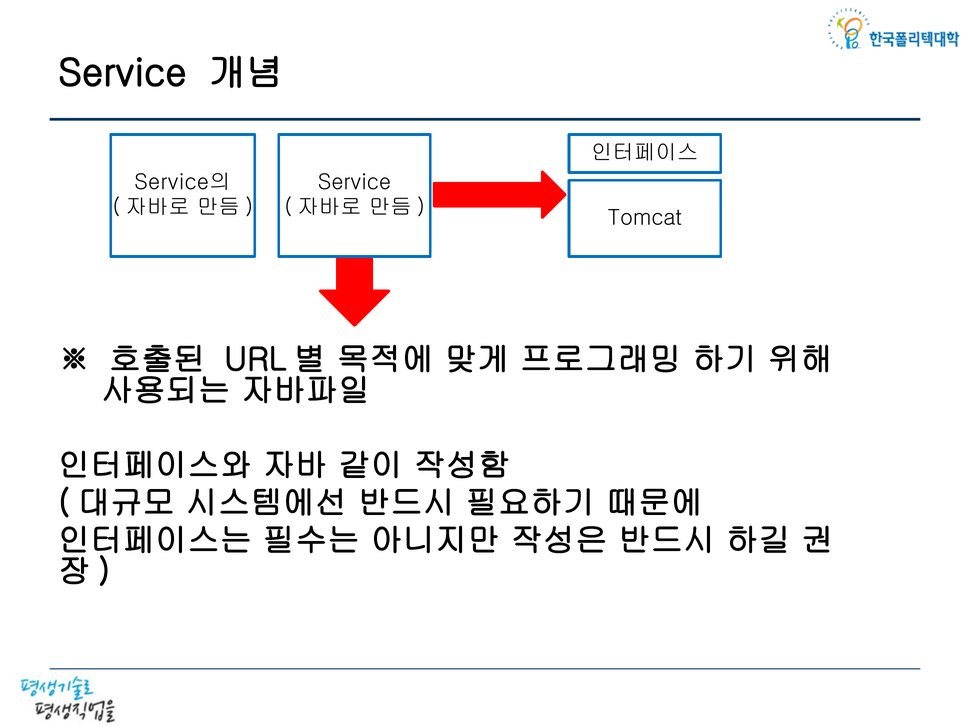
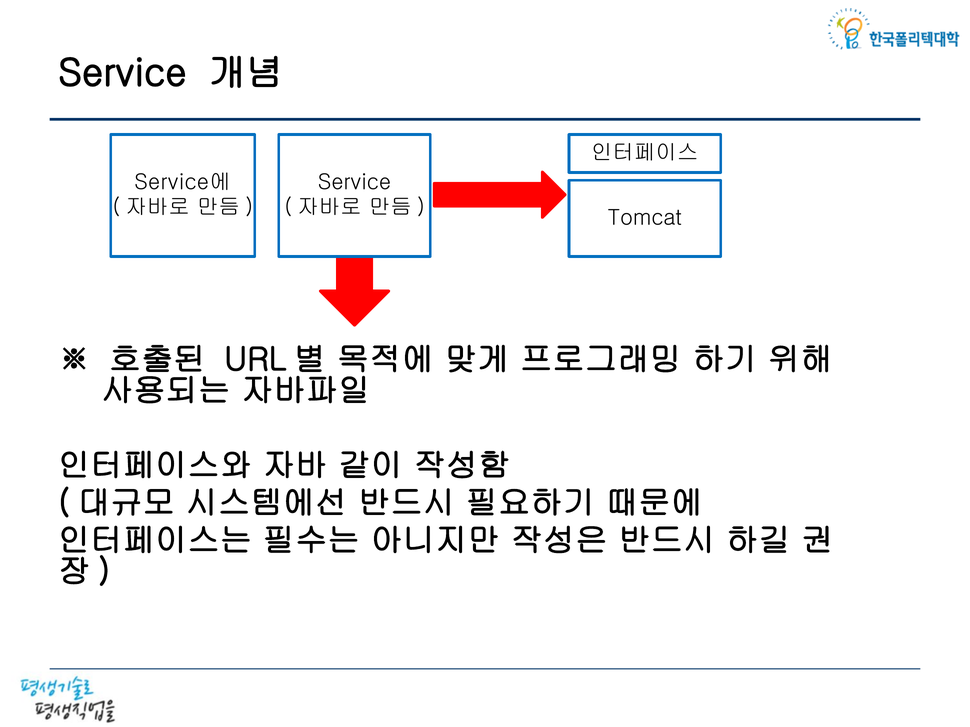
Service의: Service의 -> Service에
